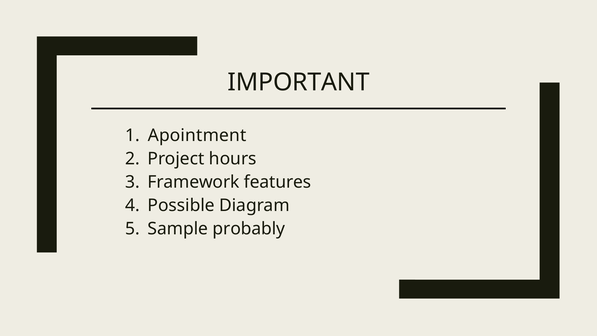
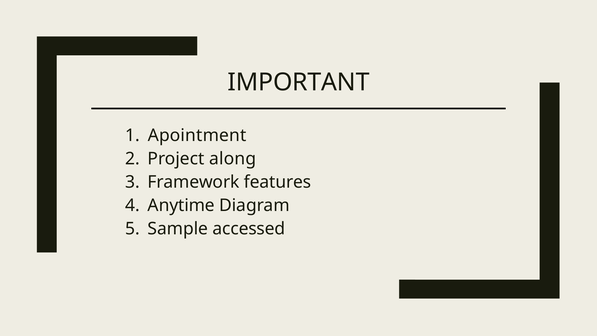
hours: hours -> along
Possible: Possible -> Anytime
probably: probably -> accessed
